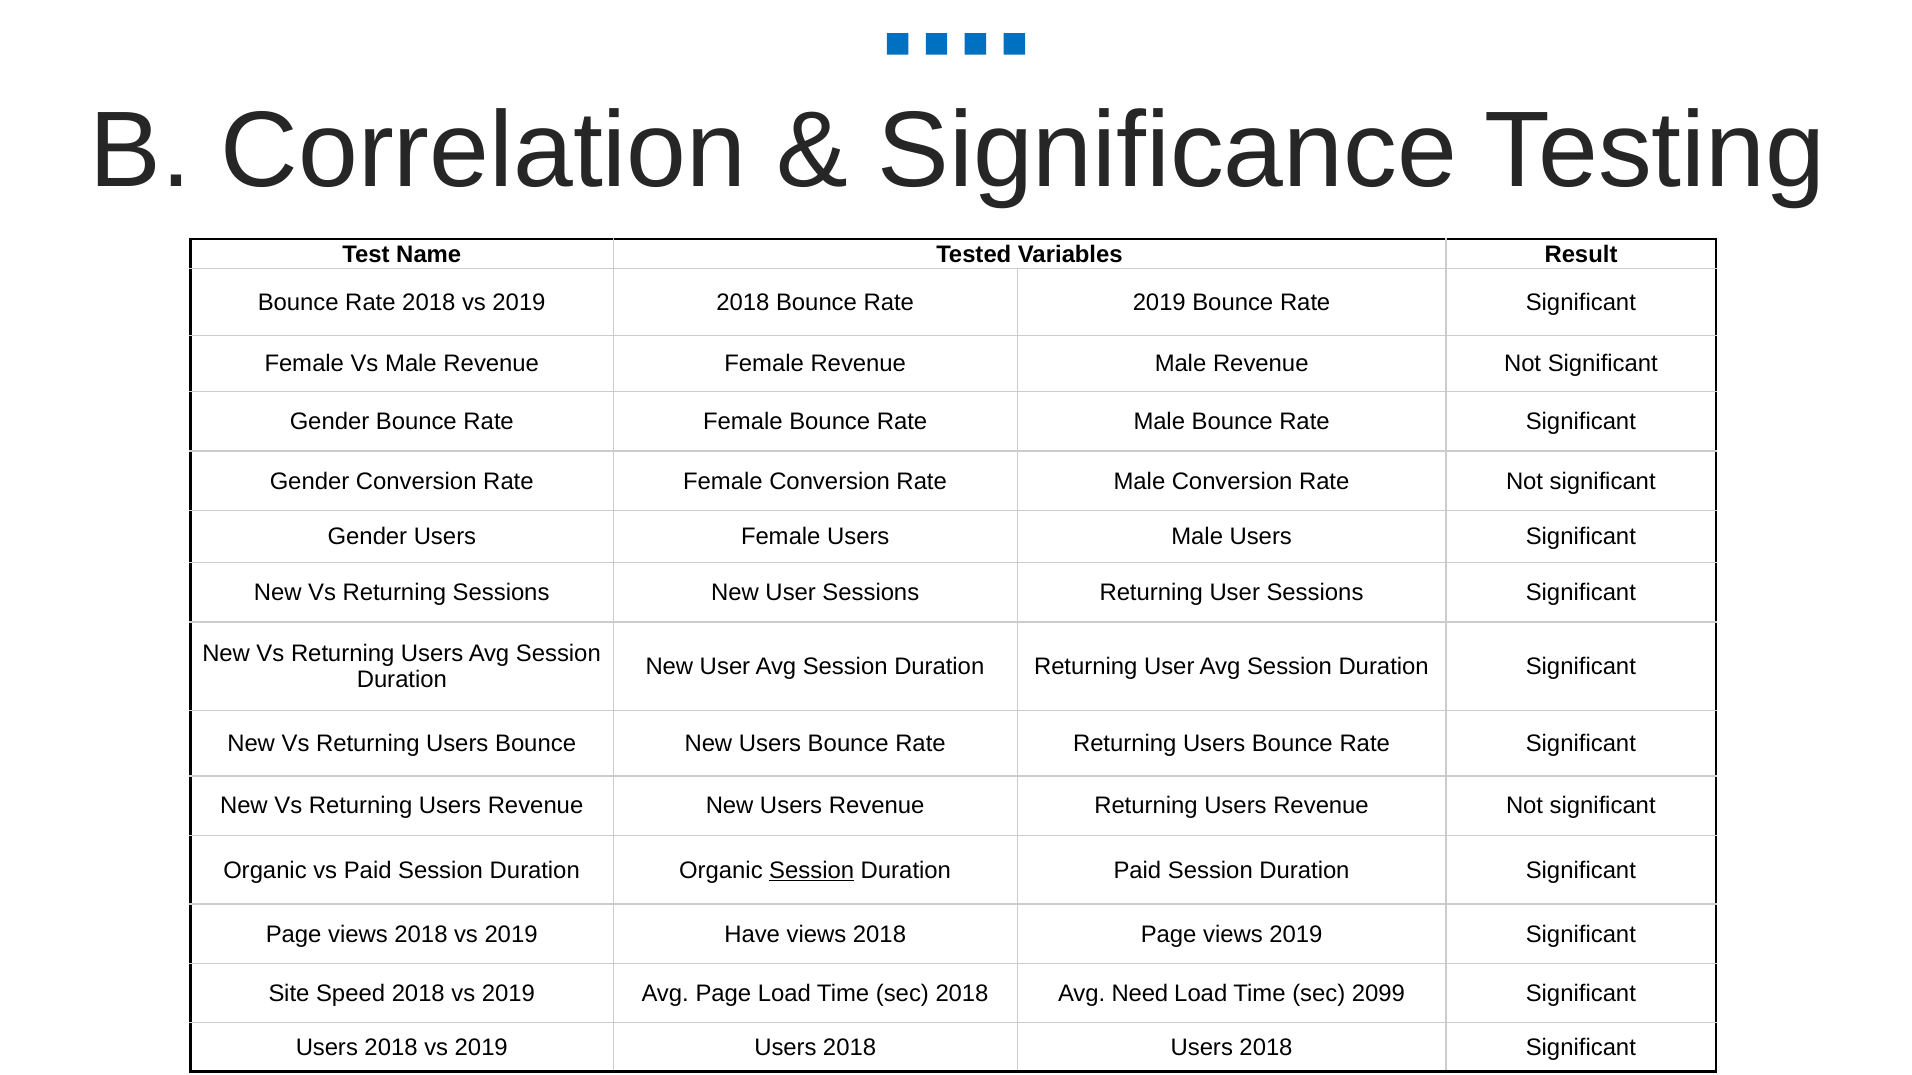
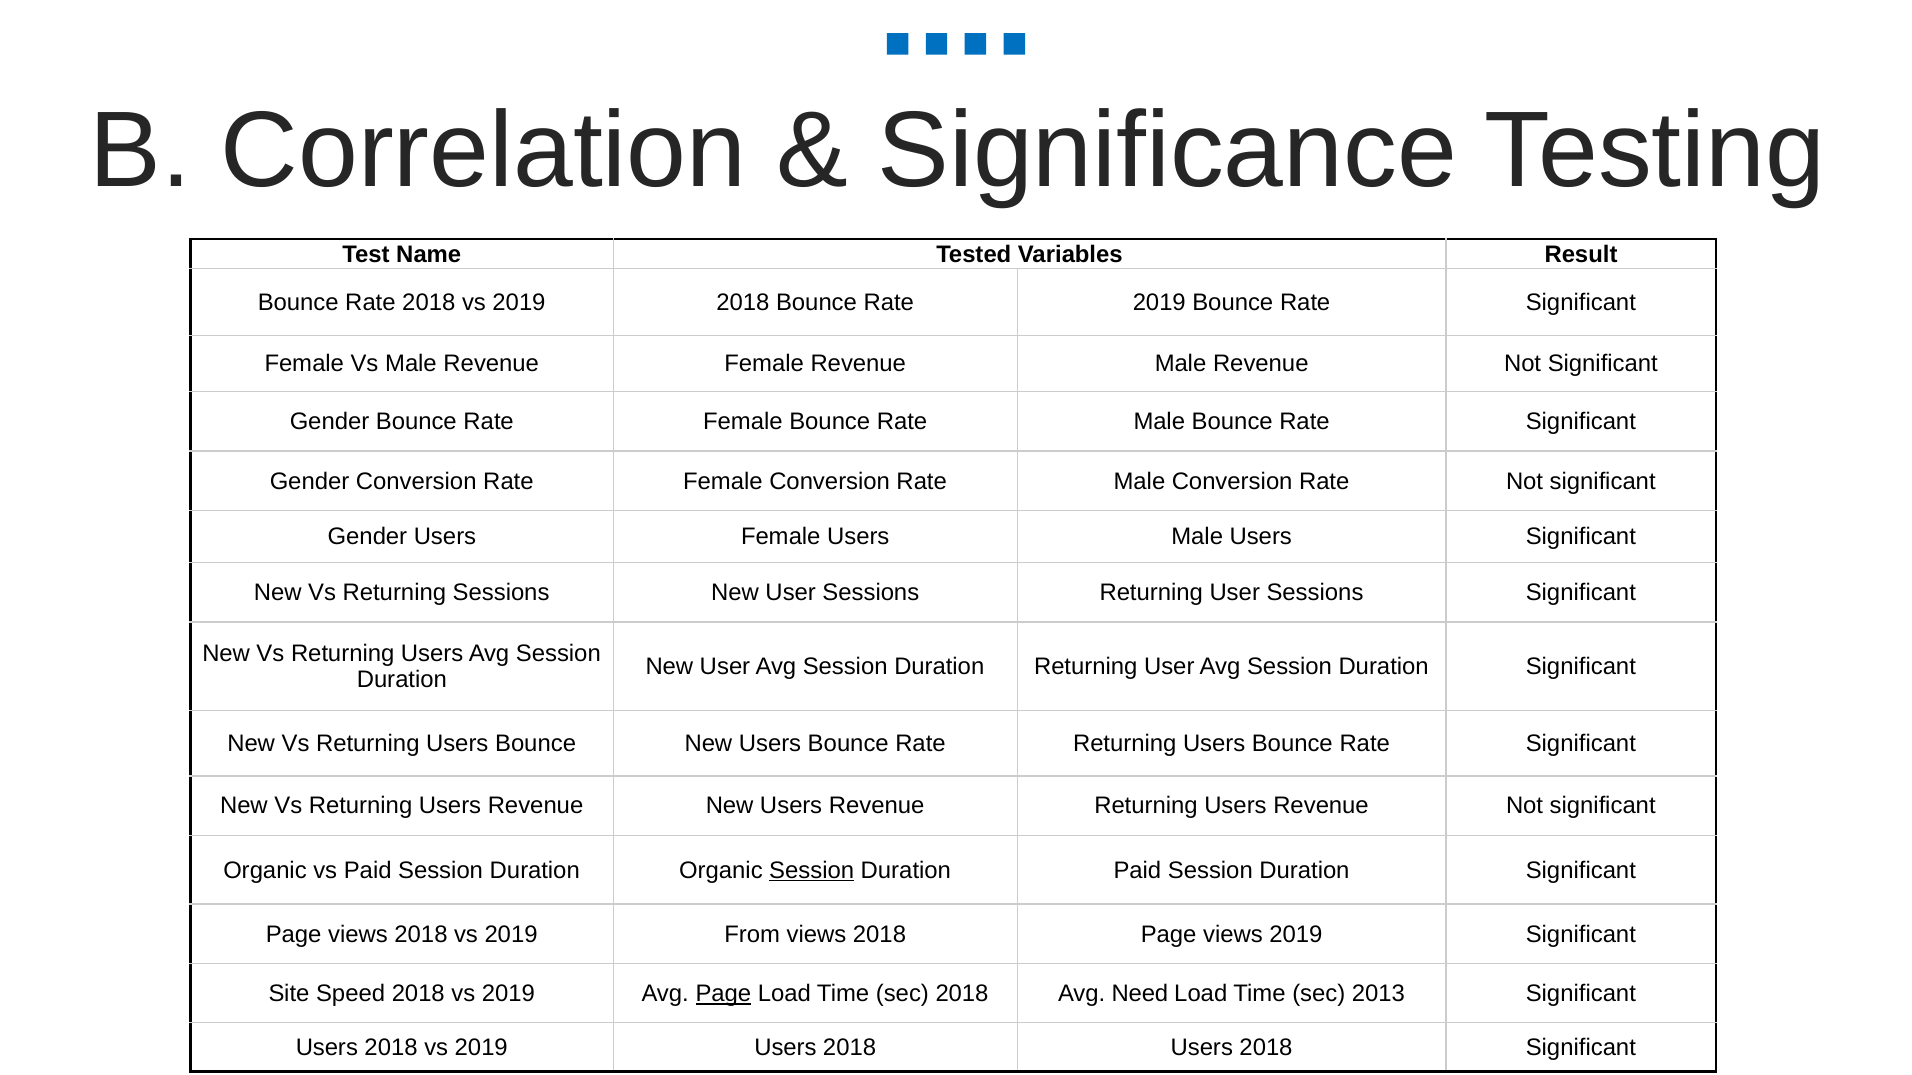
Have: Have -> From
Page at (723, 994) underline: none -> present
2099: 2099 -> 2013
